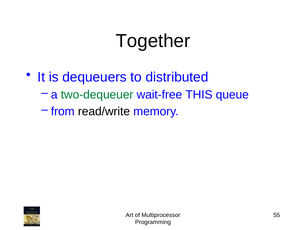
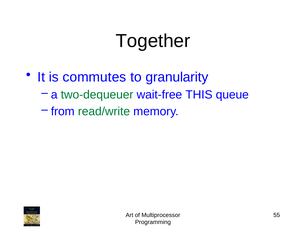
dequeuers: dequeuers -> commutes
distributed: distributed -> granularity
read/write colour: black -> green
